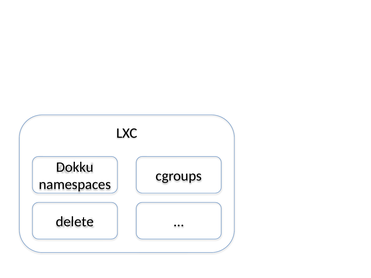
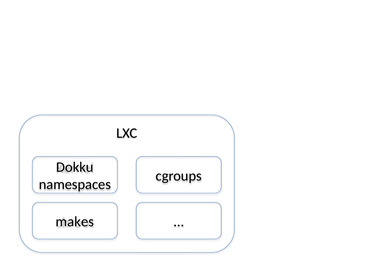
delete: delete -> makes
